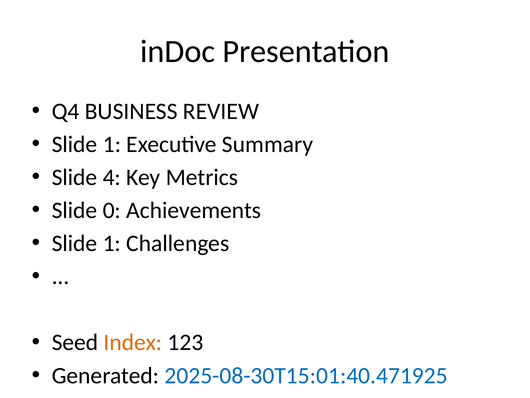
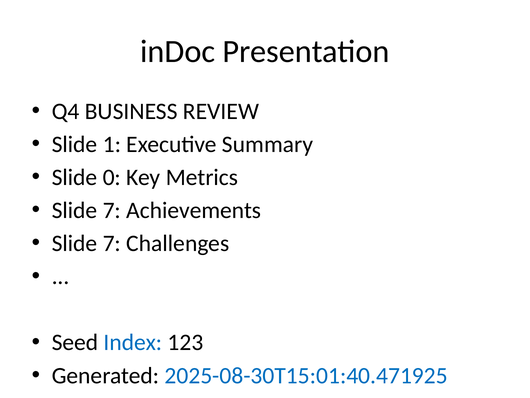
4: 4 -> 0
0 at (112, 210): 0 -> 7
1 at (112, 243): 1 -> 7
Index colour: orange -> blue
